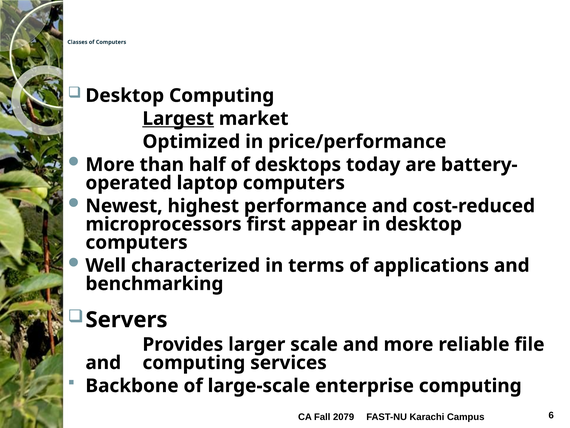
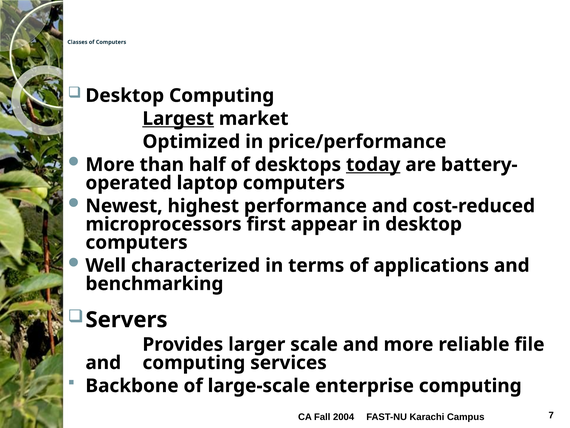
today underline: none -> present
2079: 2079 -> 2004
6: 6 -> 7
